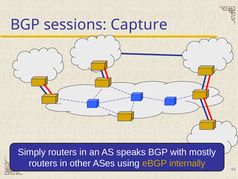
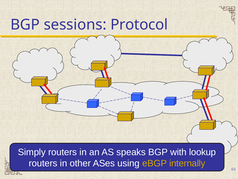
Capture: Capture -> Protocol
mostly: mostly -> lookup
